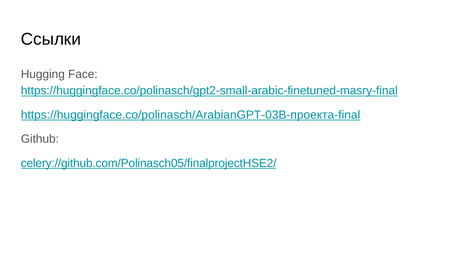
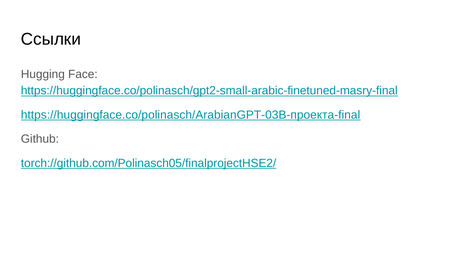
celery://github.com/Polinasch05/finalprojectHSE2/: celery://github.com/Polinasch05/finalprojectHSE2/ -> torch://github.com/Polinasch05/finalprojectHSE2/
